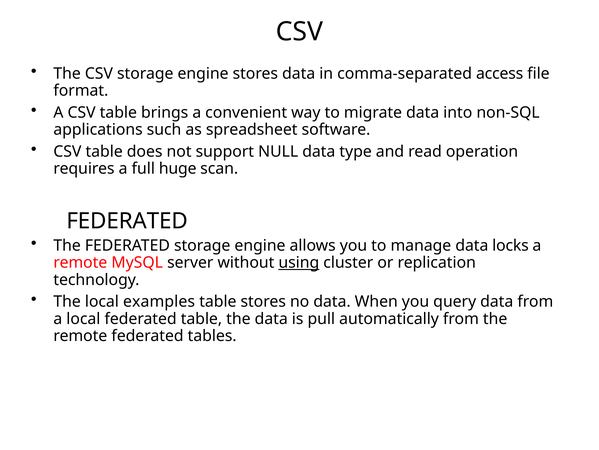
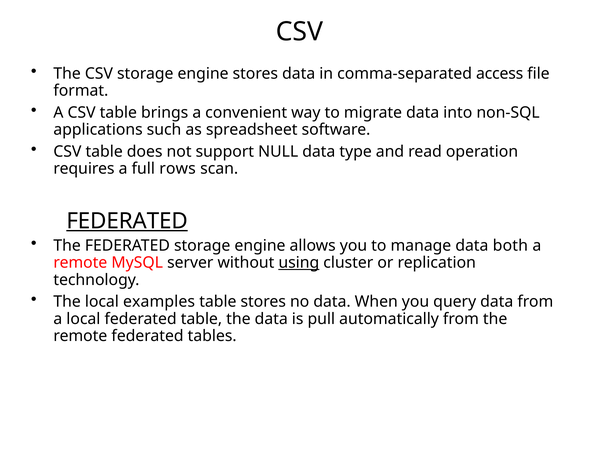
huge: huge -> rows
FEDERATED at (127, 221) underline: none -> present
locks: locks -> both
